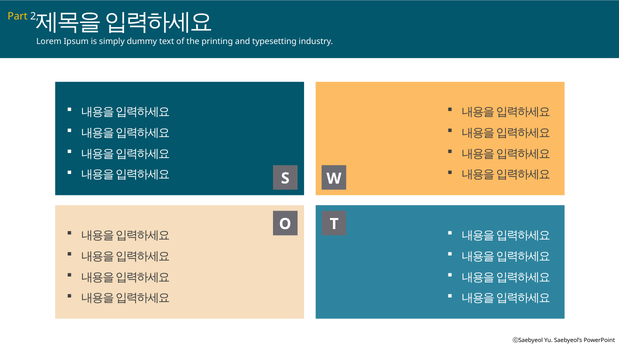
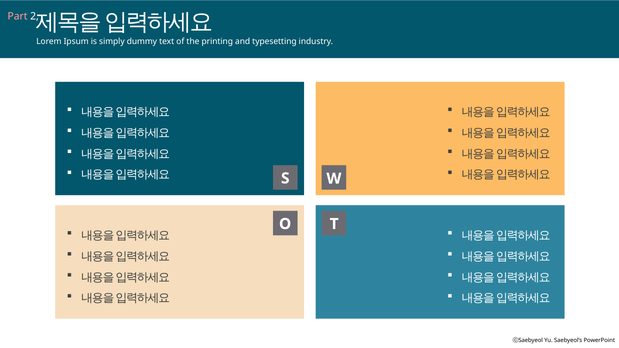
Part colour: yellow -> pink
